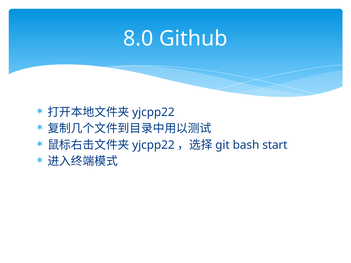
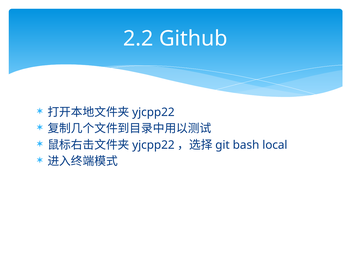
8.0: 8.0 -> 2.2
start: start -> local
